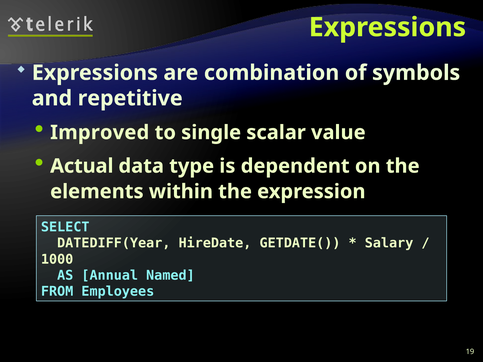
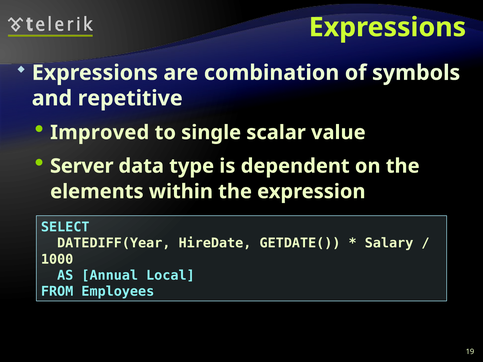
Actual: Actual -> Server
Named: Named -> Local
